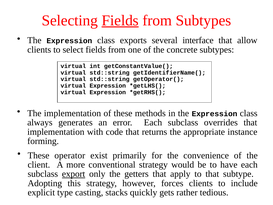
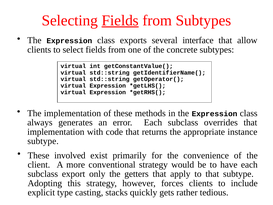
forming at (43, 141): forming -> subtype
operator: operator -> involved
export underline: present -> none
